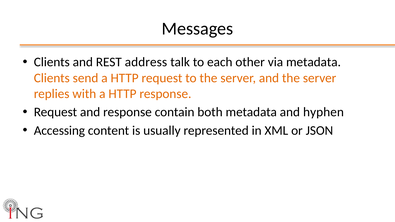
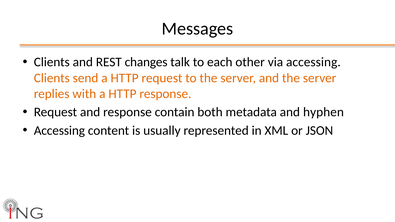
address: address -> changes
via metadata: metadata -> accessing
